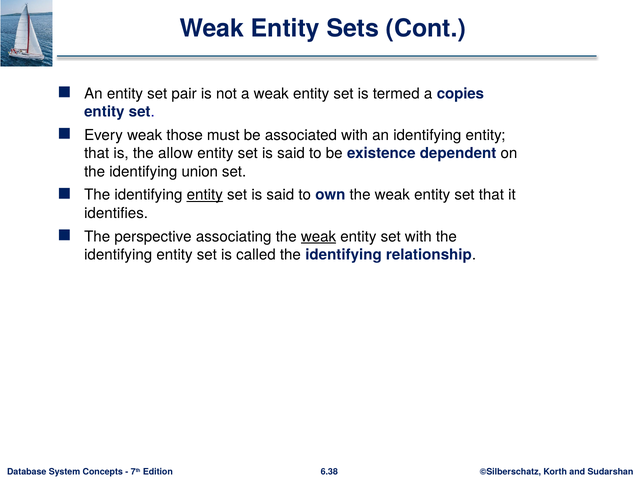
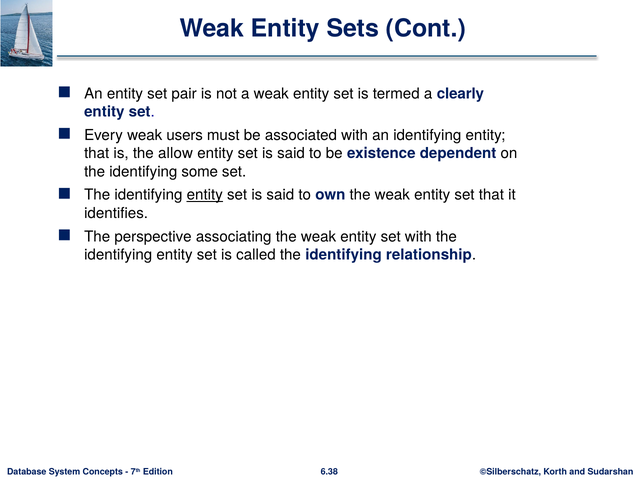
copies: copies -> clearly
those: those -> users
union: union -> some
weak at (319, 237) underline: present -> none
